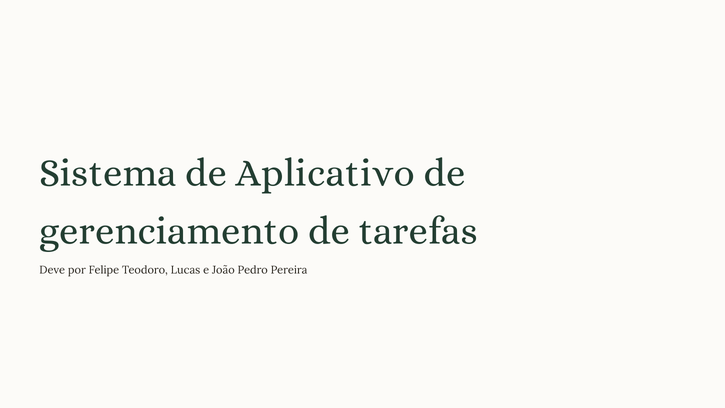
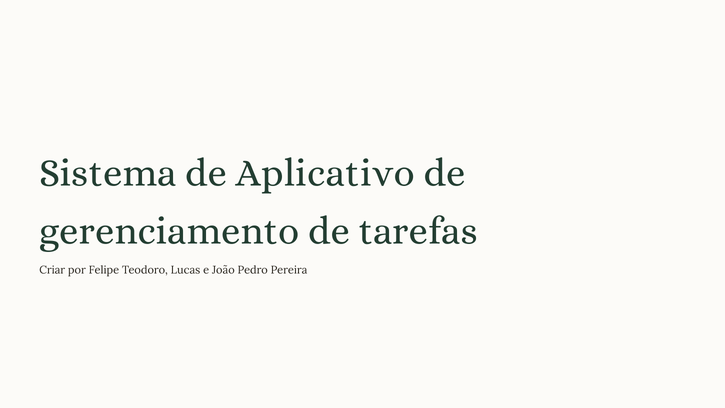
Deve: Deve -> Criar
